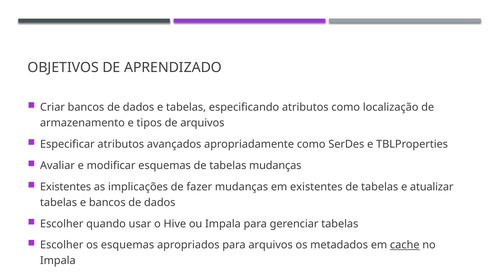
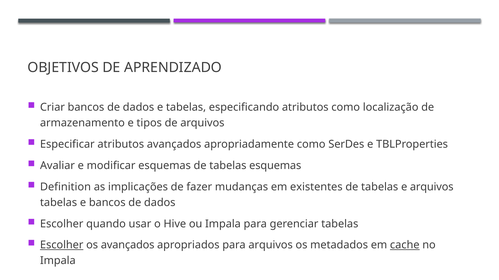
tabelas mudanças: mudanças -> esquemas
Existentes at (66, 187): Existentes -> Definition
e atualizar: atualizar -> arquivos
Escolher at (62, 246) underline: none -> present
os esquemas: esquemas -> avançados
